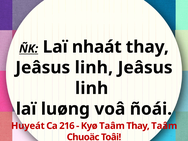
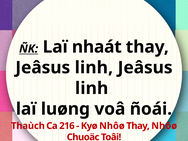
Huyeát: Huyeát -> Thaùch
Kyø Taâm: Taâm -> Nhôø
Thay Taâm: Taâm -> Nhôø
